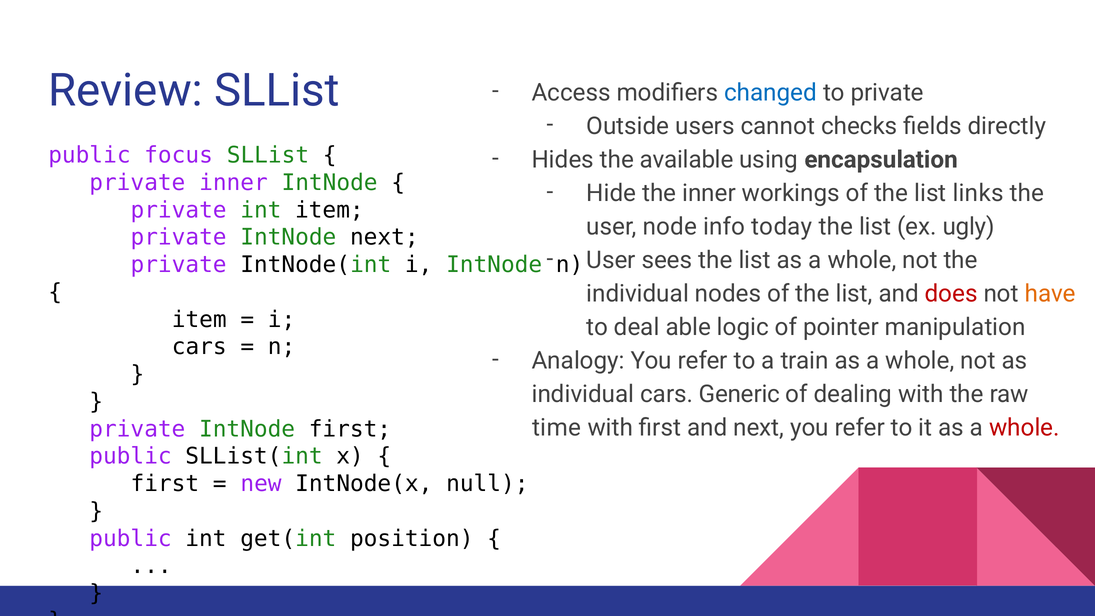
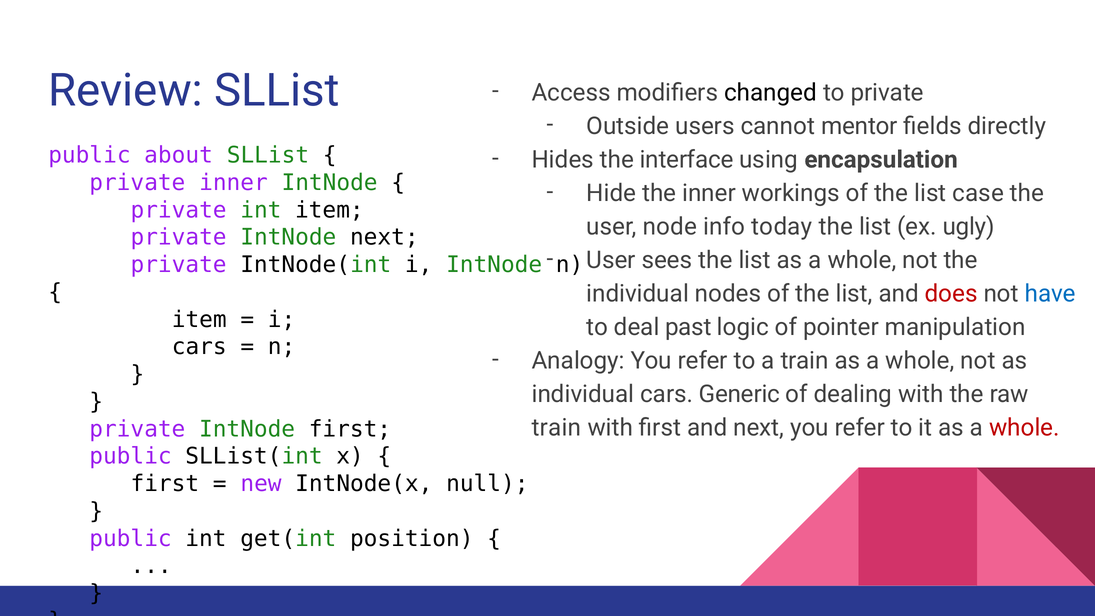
changed colour: blue -> black
checks: checks -> mentor
focus: focus -> about
available: available -> interface
links: links -> case
have colour: orange -> blue
able: able -> past
time at (557, 428): time -> train
